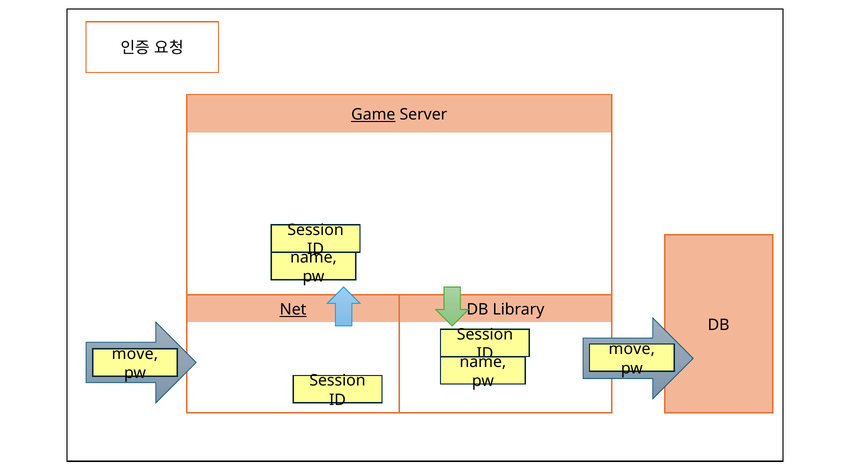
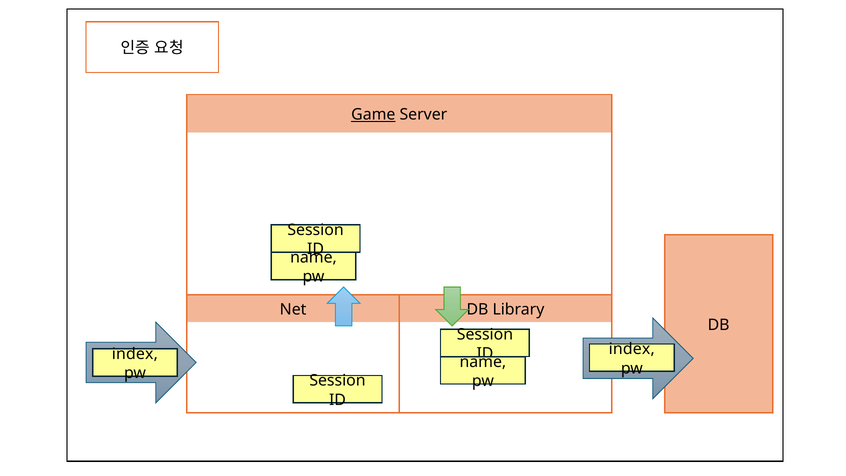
Net underline: present -> none
move at (632, 349): move -> index
move at (135, 354): move -> index
